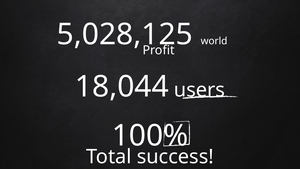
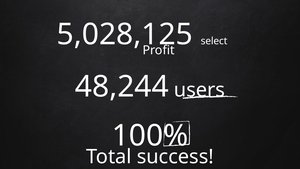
world: world -> select
18,044: 18,044 -> 48,244
